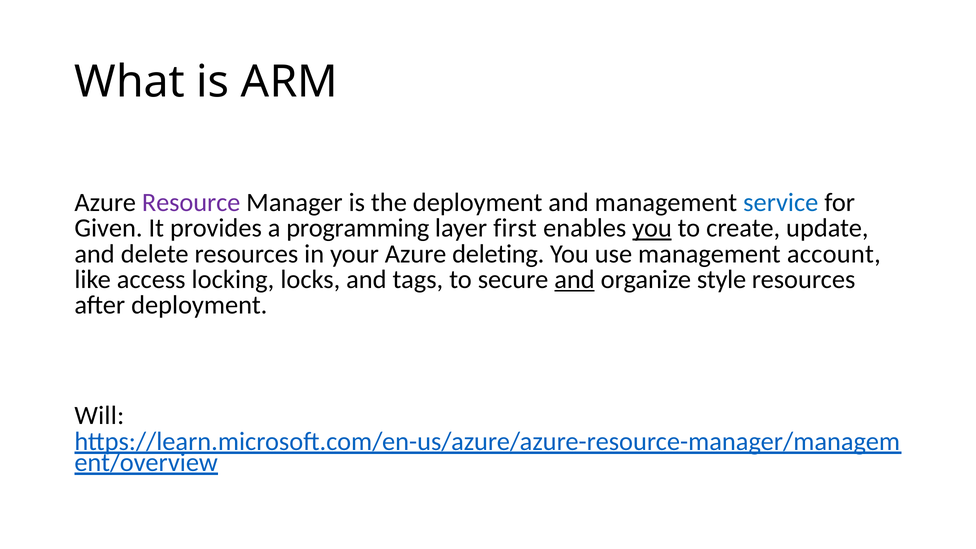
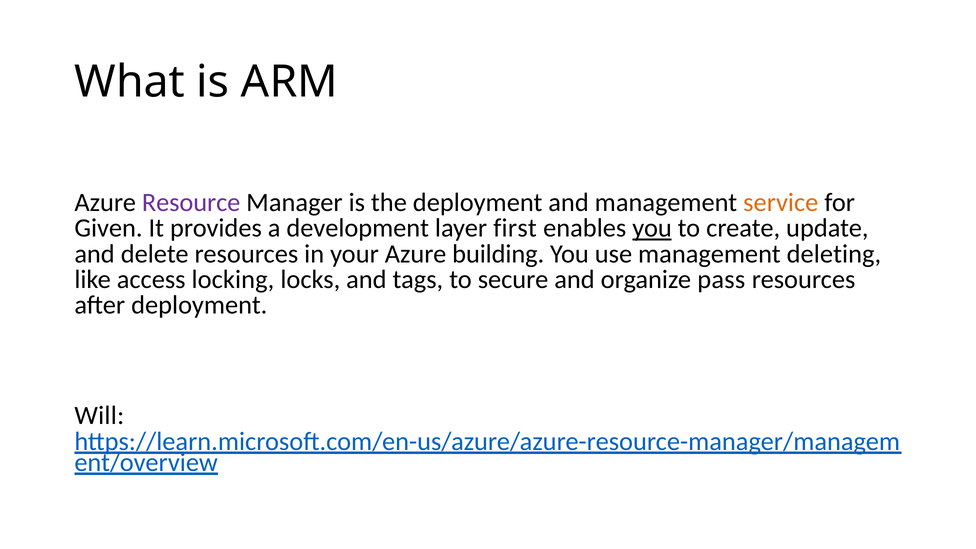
service colour: blue -> orange
programming: programming -> development
deleting: deleting -> building
account: account -> deleting
and at (574, 279) underline: present -> none
style: style -> pass
